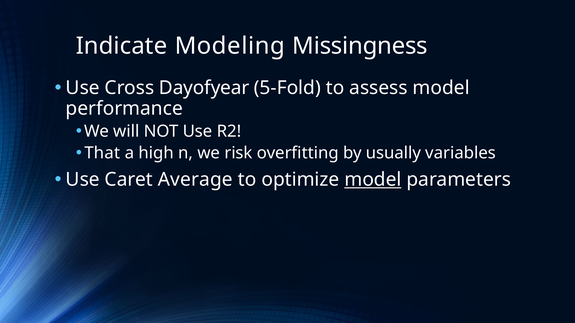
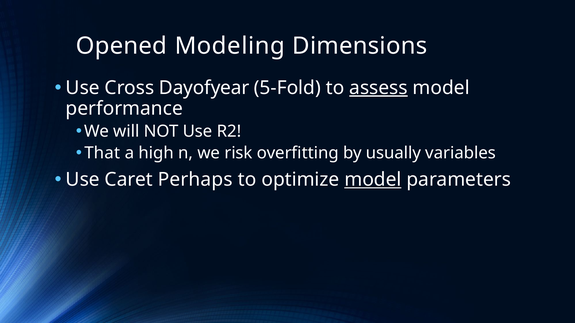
Indicate: Indicate -> Opened
Missingness: Missingness -> Dimensions
assess underline: none -> present
Average: Average -> Perhaps
